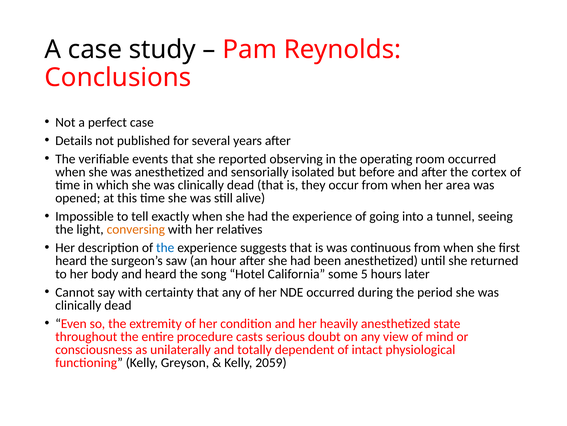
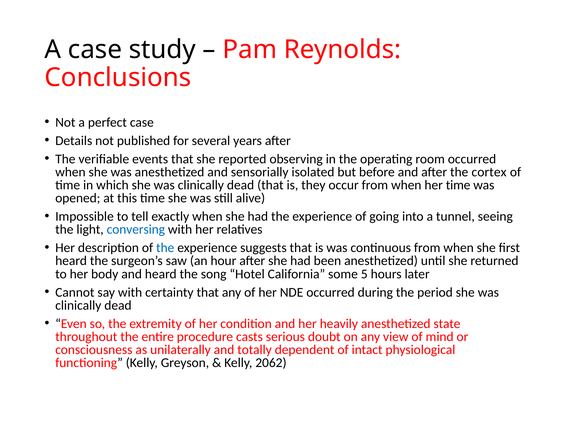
her area: area -> time
conversing colour: orange -> blue
2059: 2059 -> 2062
